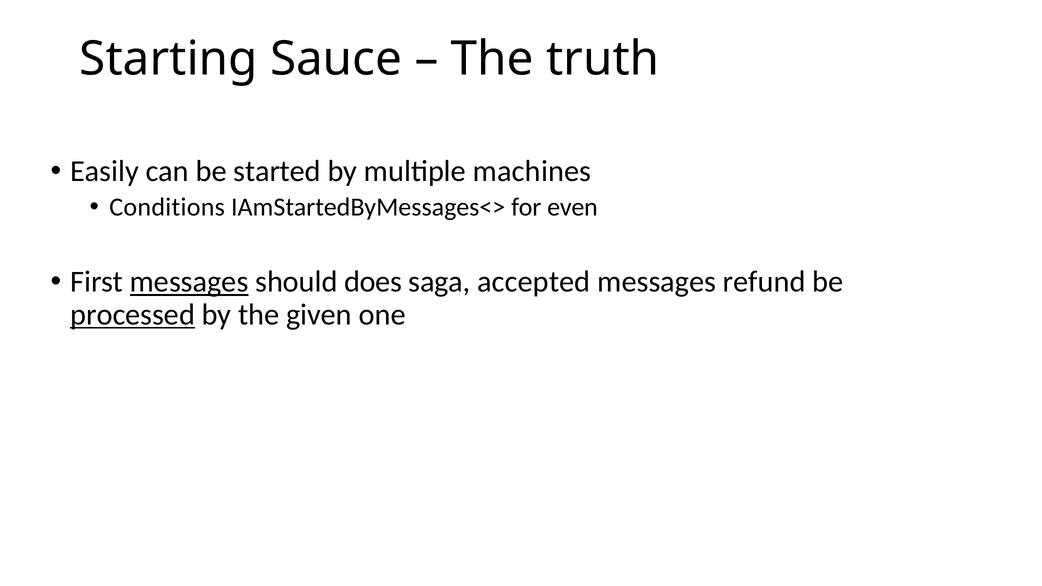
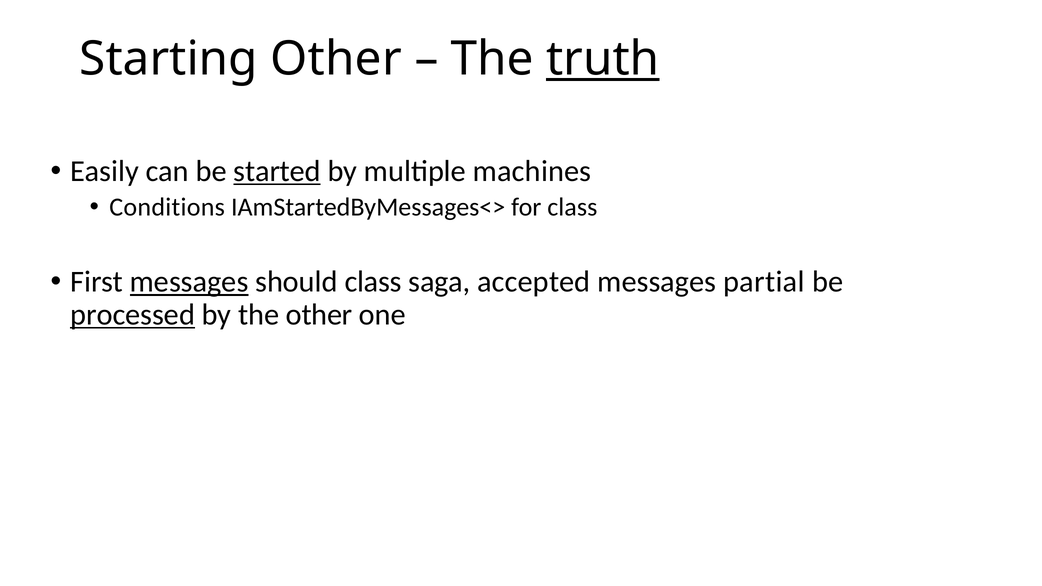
Starting Sauce: Sauce -> Other
truth underline: none -> present
started underline: none -> present
for even: even -> class
should does: does -> class
refund: refund -> partial
the given: given -> other
